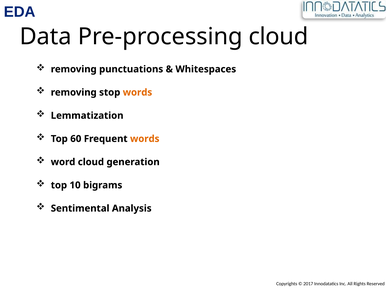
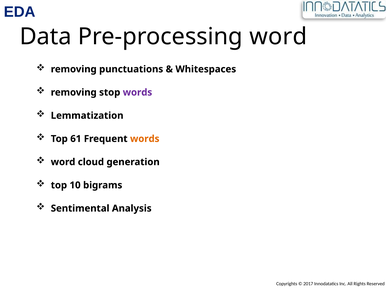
Pre-processing cloud: cloud -> word
words at (137, 92) colour: orange -> purple
60: 60 -> 61
